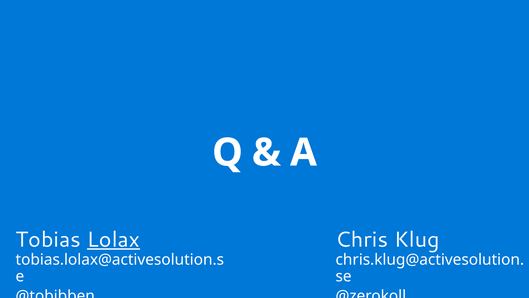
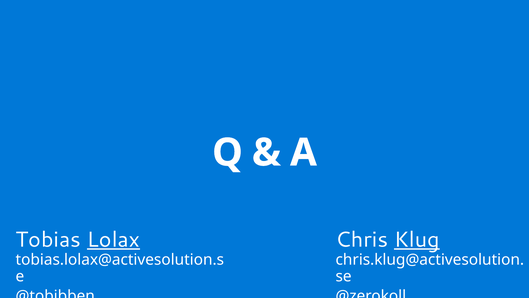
Klug underline: none -> present
